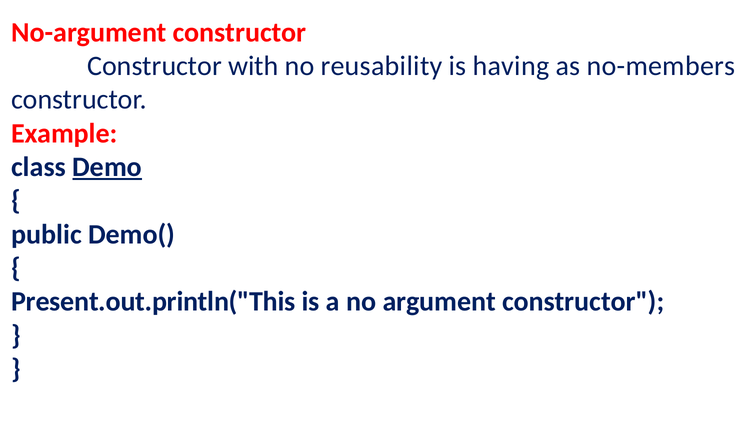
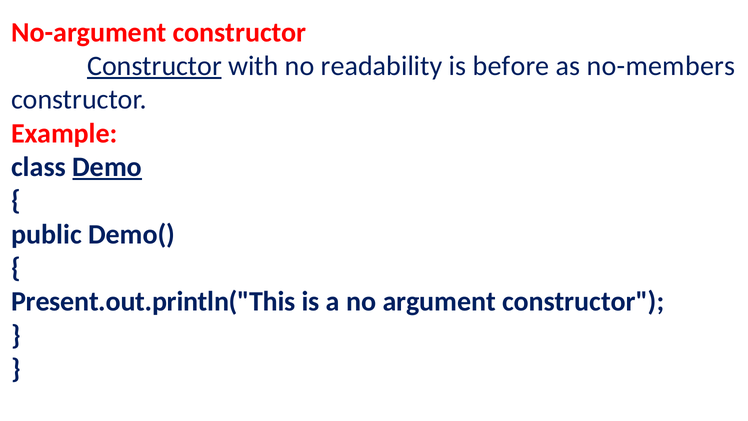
Constructor at (155, 66) underline: none -> present
reusability: reusability -> readability
having: having -> before
